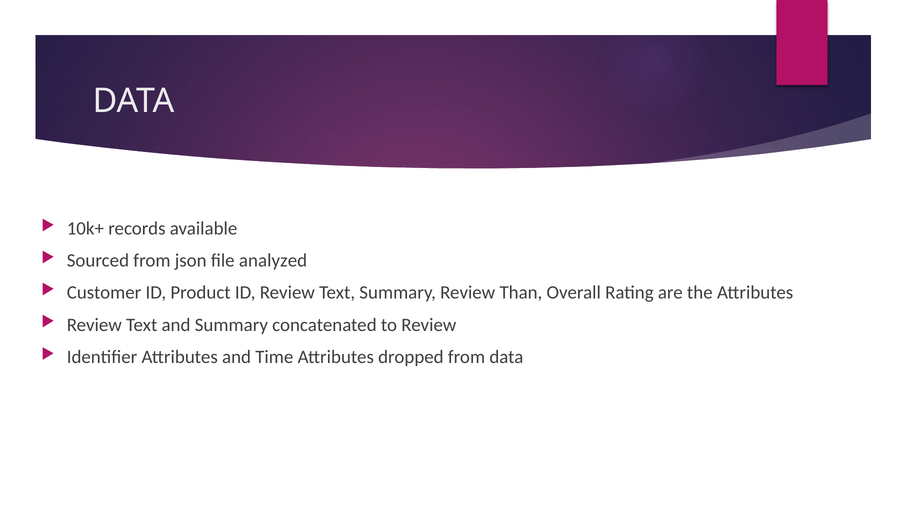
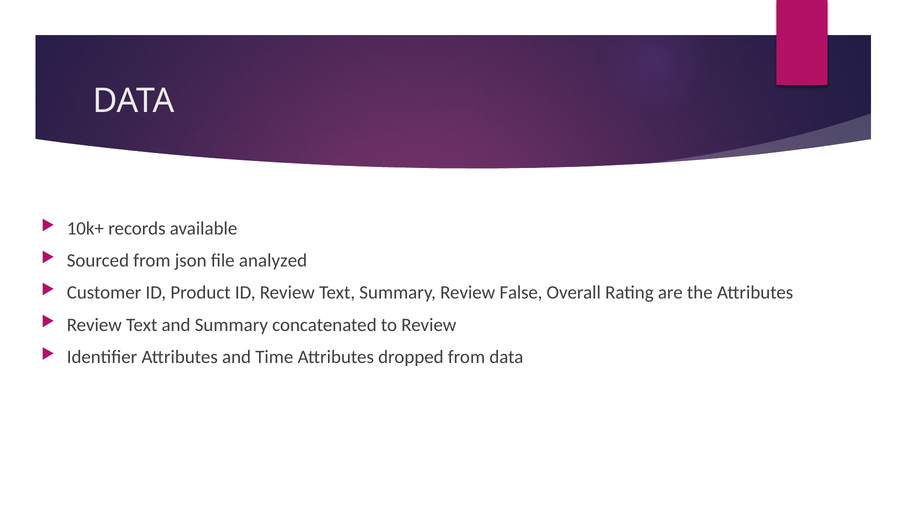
Than: Than -> False
